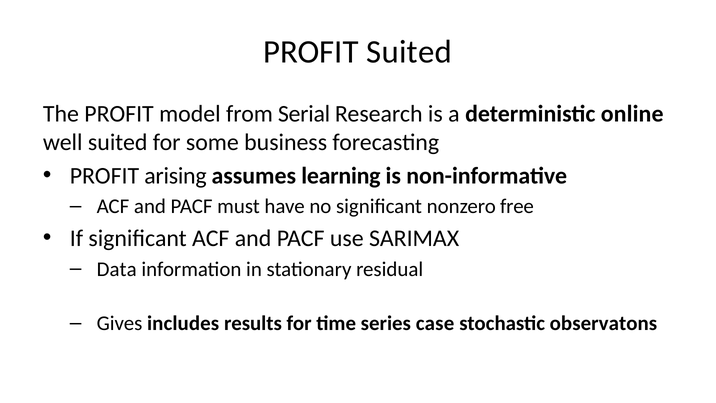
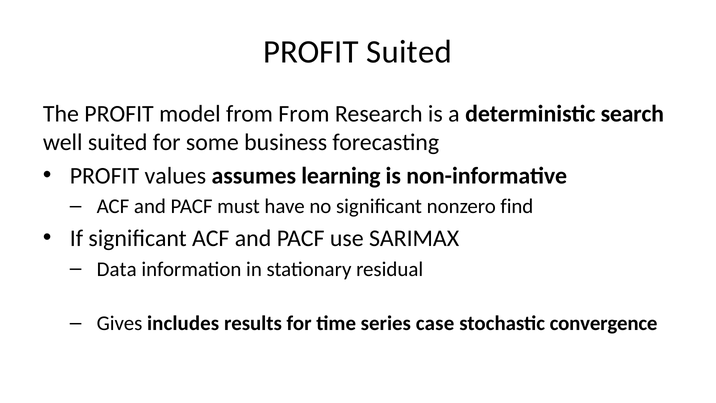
from Serial: Serial -> From
online: online -> search
arising: arising -> values
free: free -> find
observatons: observatons -> convergence
